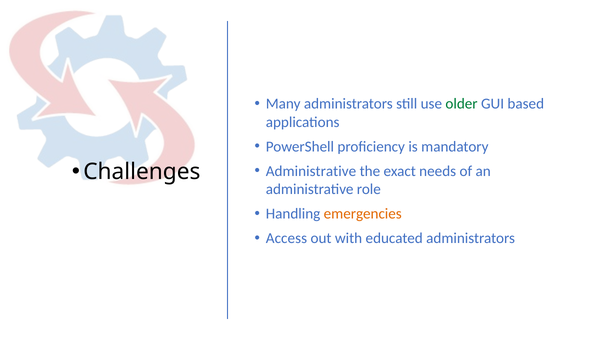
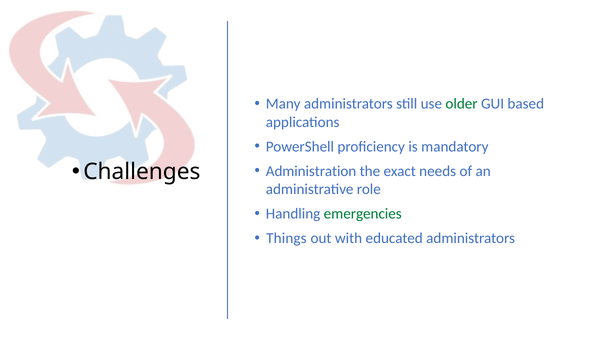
Administrative at (311, 171): Administrative -> Administration
emergencies colour: orange -> green
Access: Access -> Things
